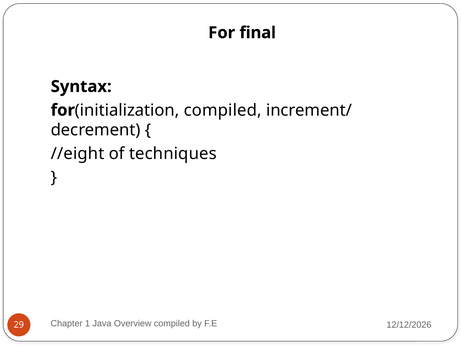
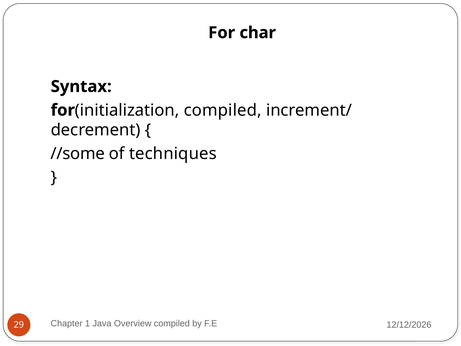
final: final -> char
//eight: //eight -> //some
